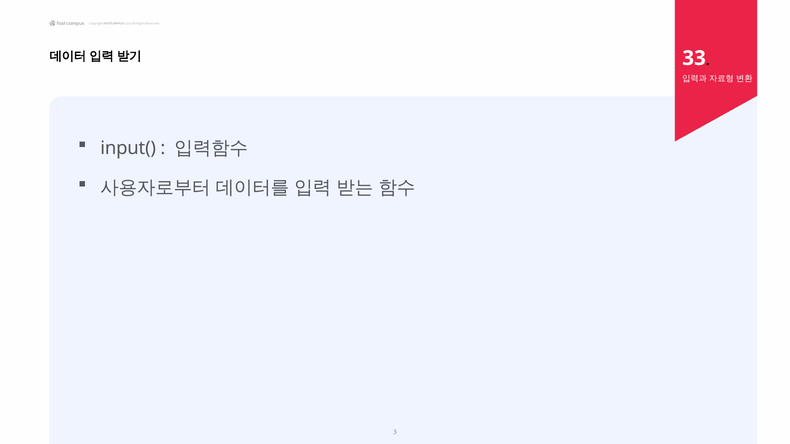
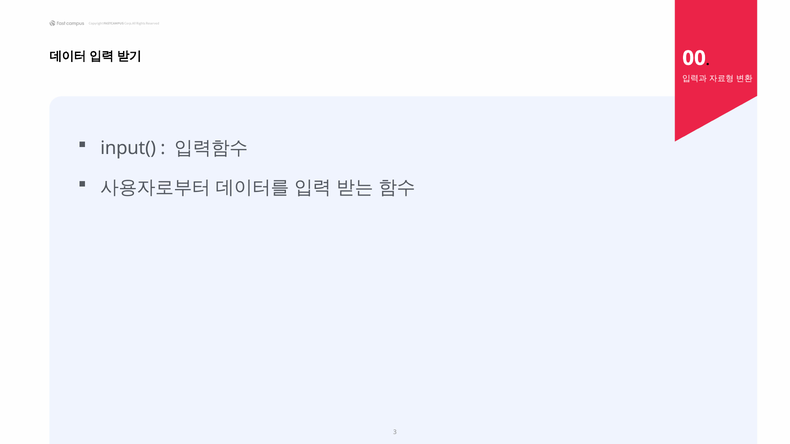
33: 33 -> 00
